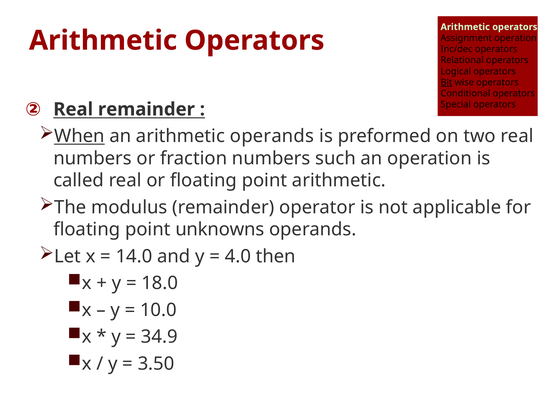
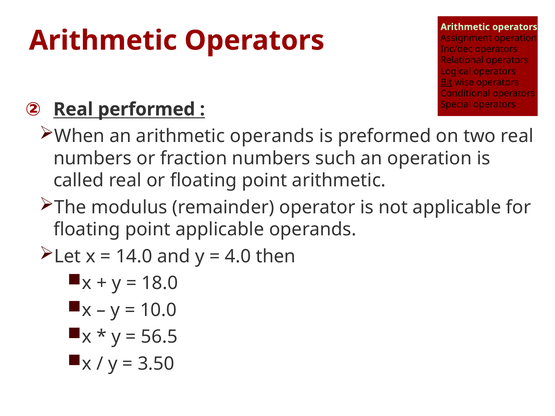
Real remainder: remainder -> performed
When underline: present -> none
point unknowns: unknowns -> applicable
34.9: 34.9 -> 56.5
